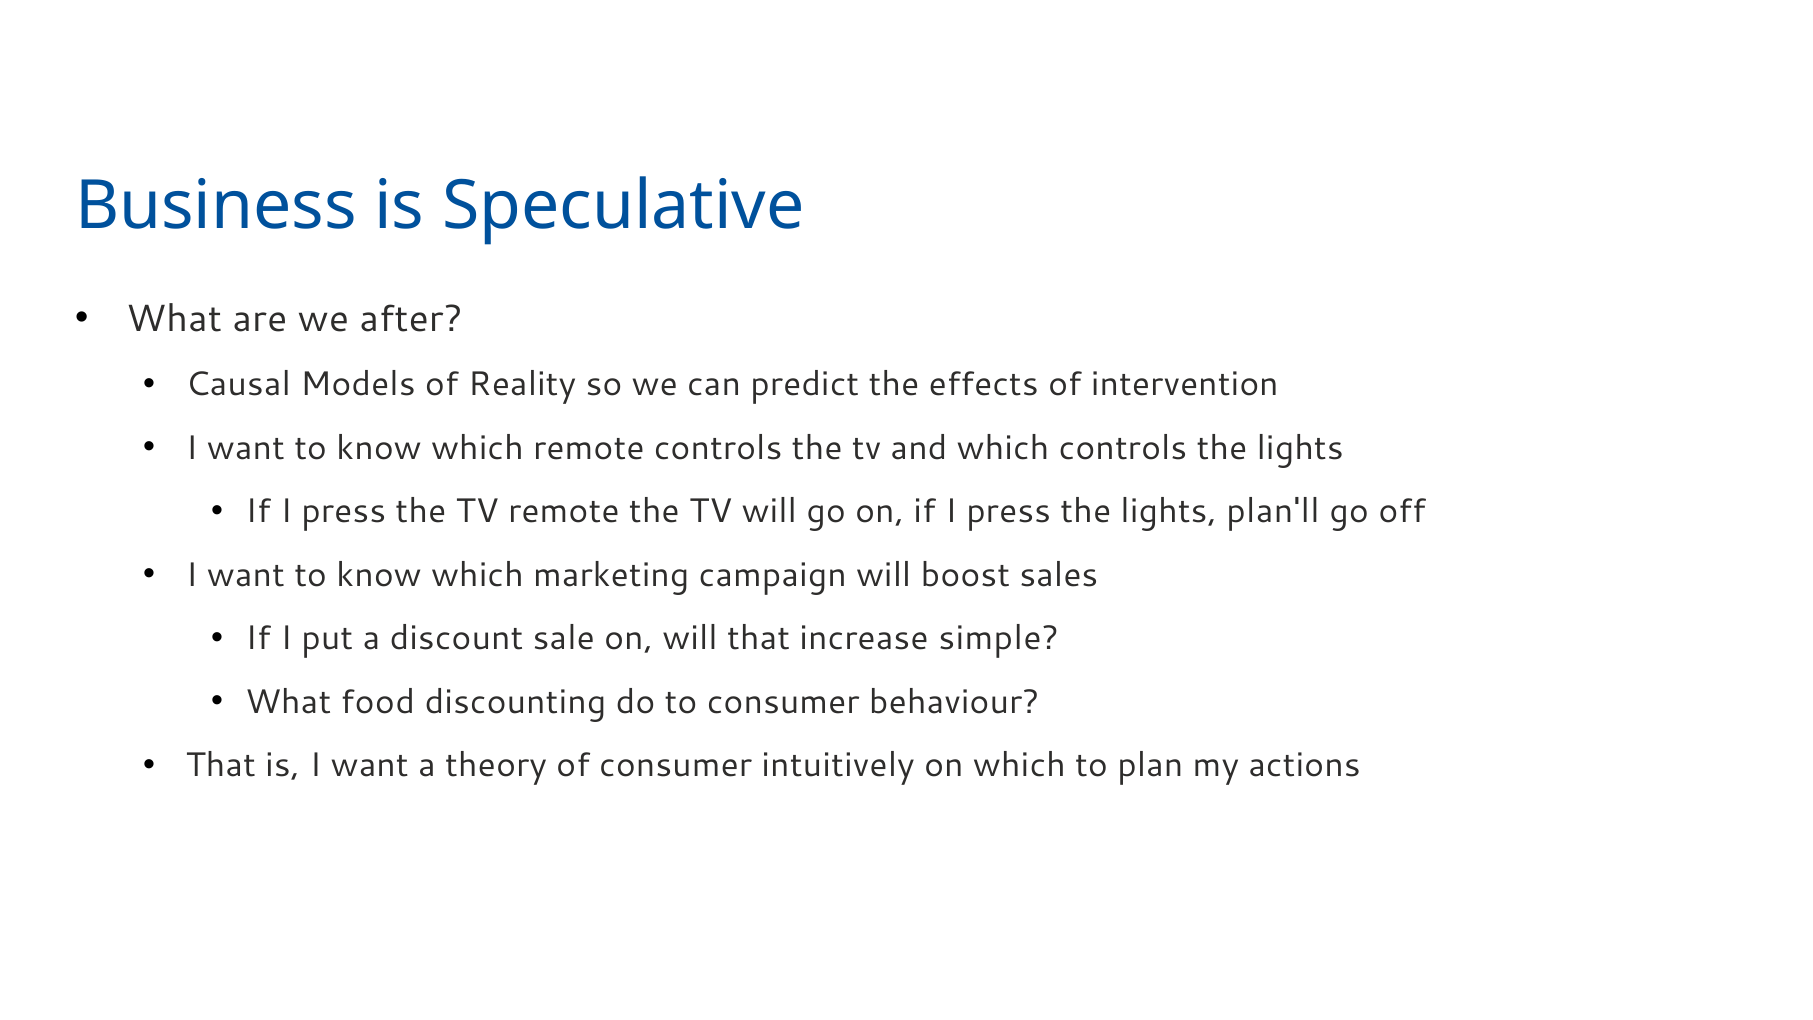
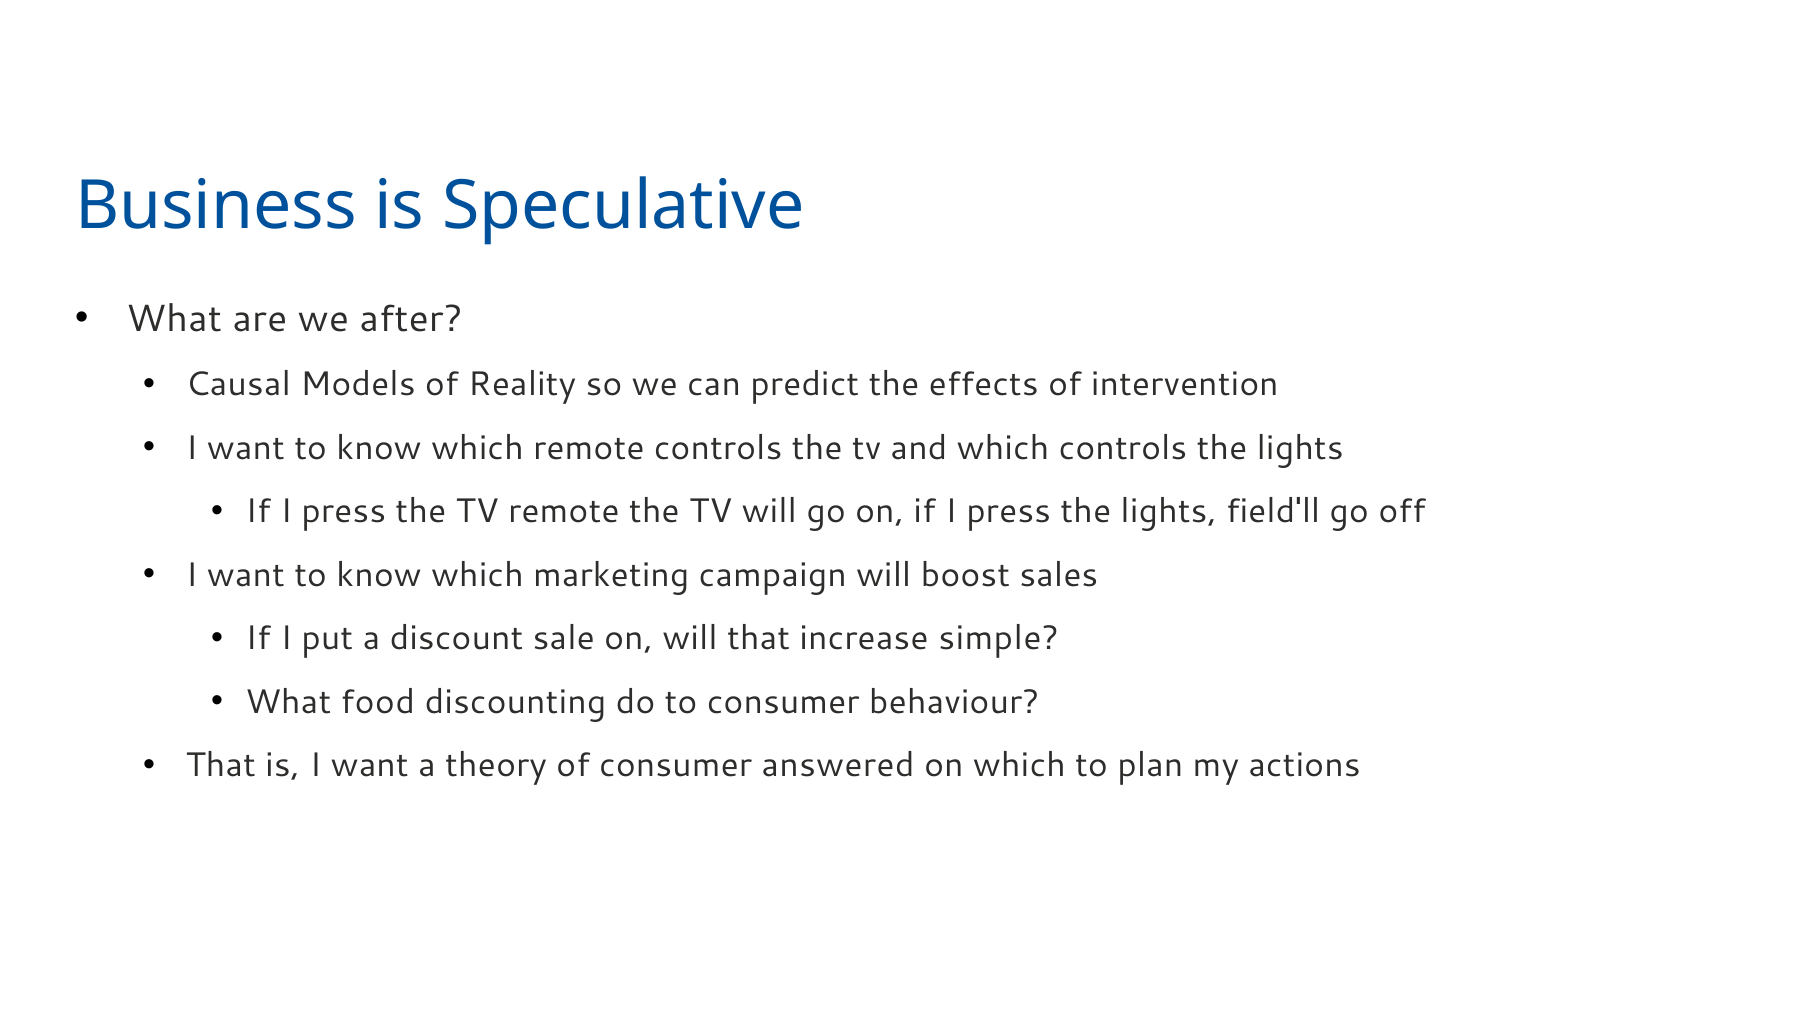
plan'll: plan'll -> field'll
intuitively: intuitively -> answered
